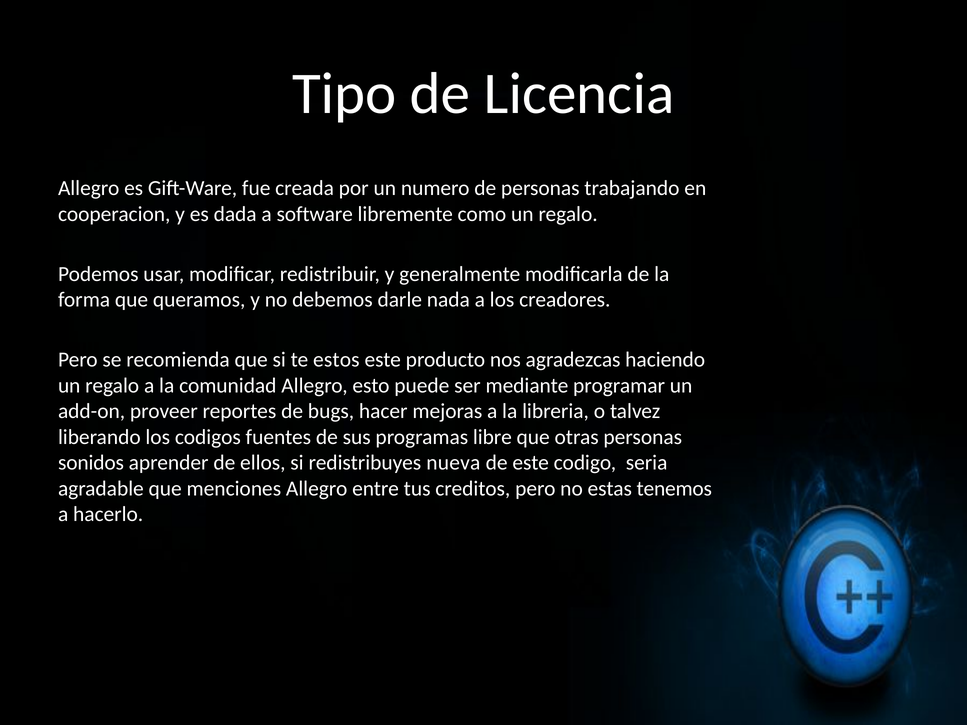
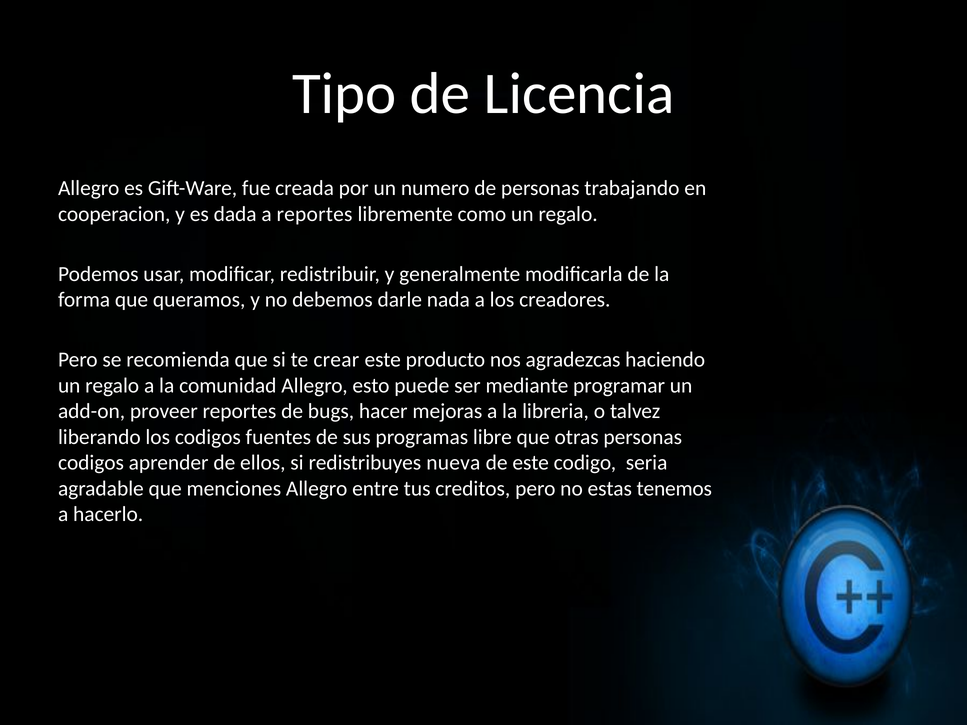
a software: software -> reportes
estos: estos -> crear
sonidos at (91, 463): sonidos -> codigos
